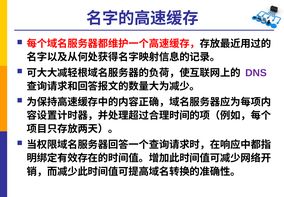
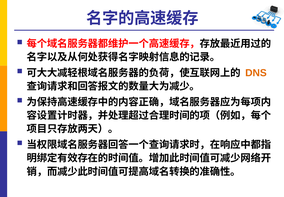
DNS colour: purple -> orange
